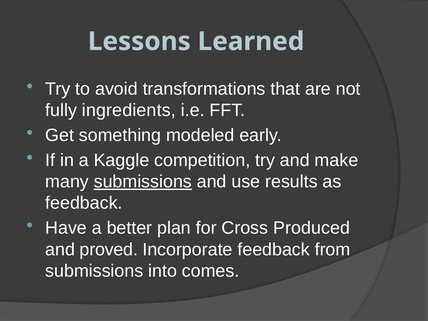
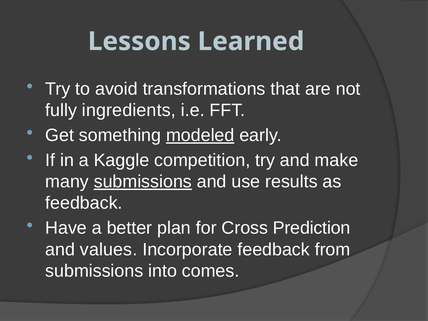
modeled underline: none -> present
Produced: Produced -> Prediction
proved: proved -> values
